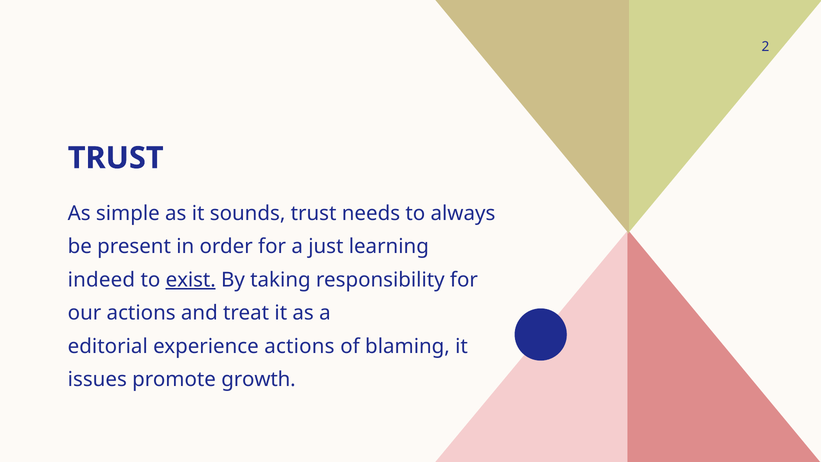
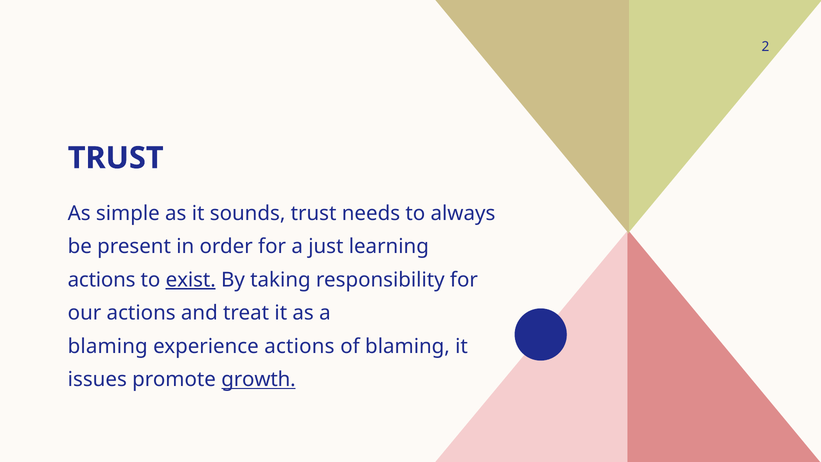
indeed at (101, 280): indeed -> actions
editorial at (108, 346): editorial -> blaming
growth underline: none -> present
